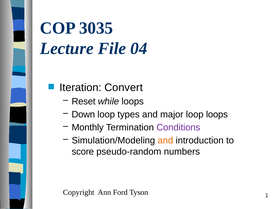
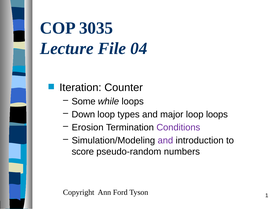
Convert: Convert -> Counter
Reset: Reset -> Some
Monthly: Monthly -> Erosion
and at (165, 140) colour: orange -> purple
